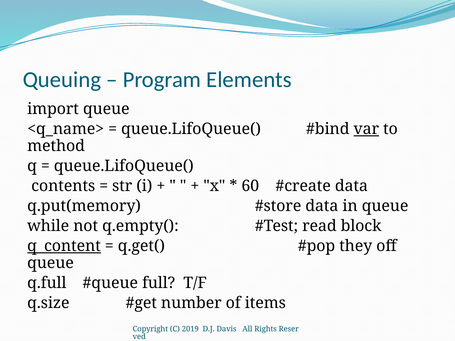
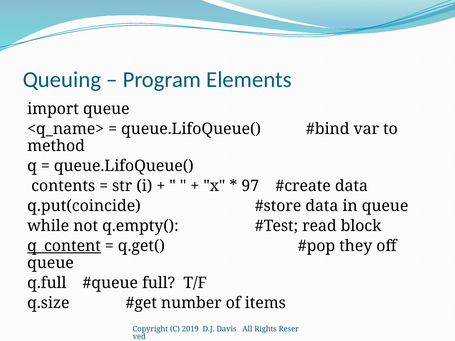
var underline: present -> none
60: 60 -> 97
q.put(memory: q.put(memory -> q.put(coincide
